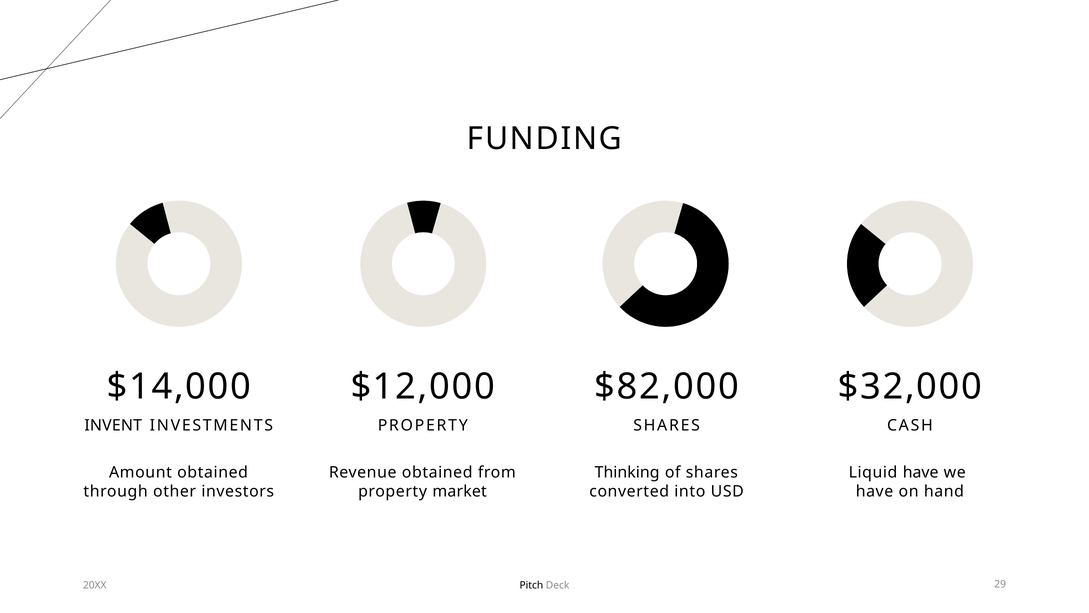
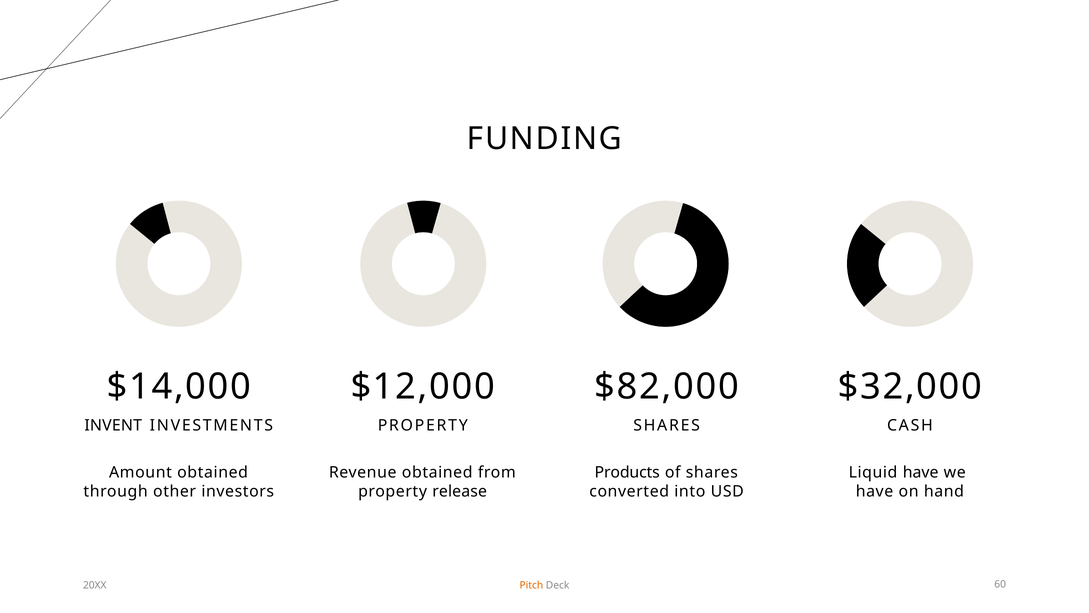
Thinking: Thinking -> Products
market: market -> release
Pitch colour: black -> orange
29: 29 -> 60
